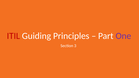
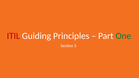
One colour: purple -> green
